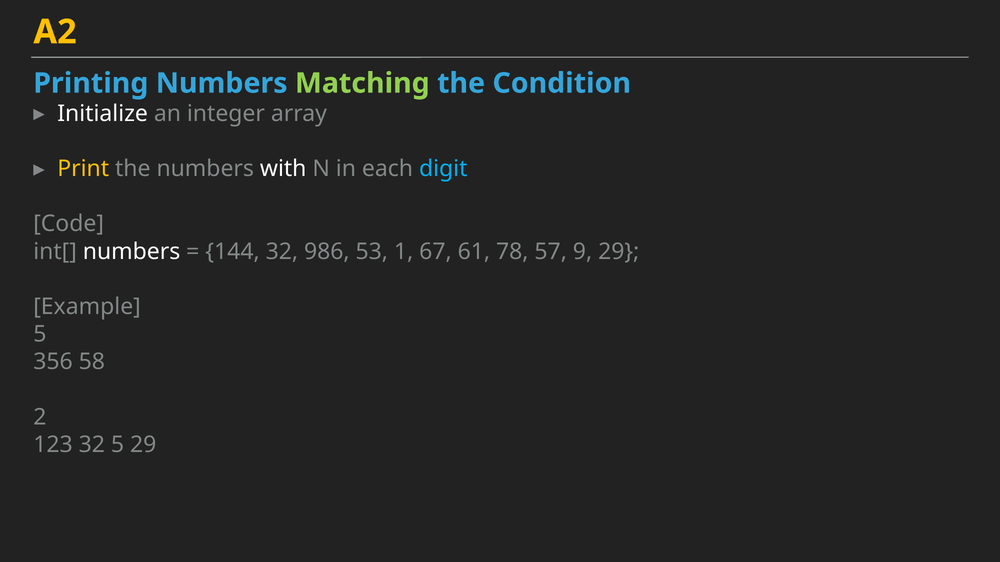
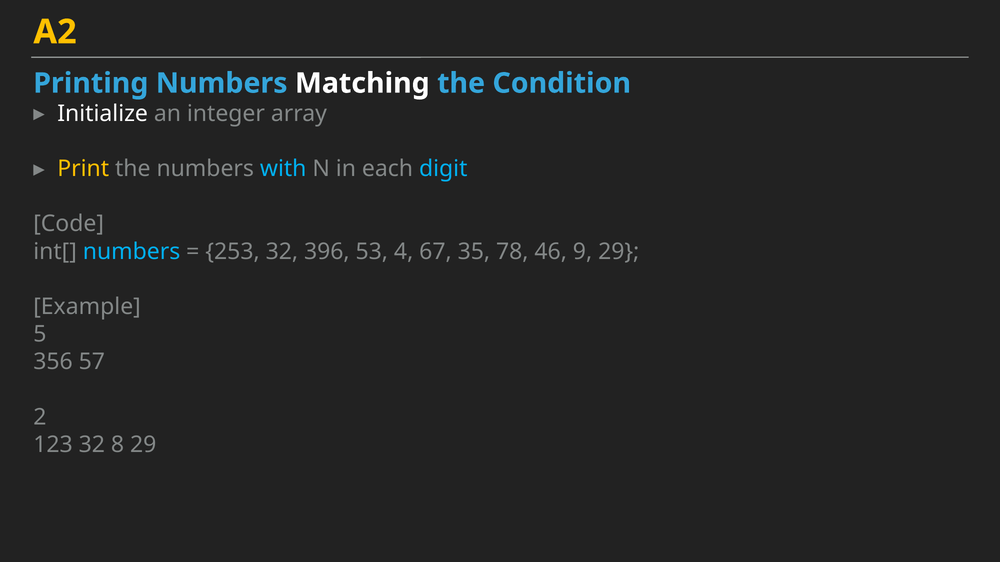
Matching colour: light green -> white
with colour: white -> light blue
numbers at (132, 252) colour: white -> light blue
144: 144 -> 253
986: 986 -> 396
1: 1 -> 4
61: 61 -> 35
57: 57 -> 46
58: 58 -> 57
32 5: 5 -> 8
